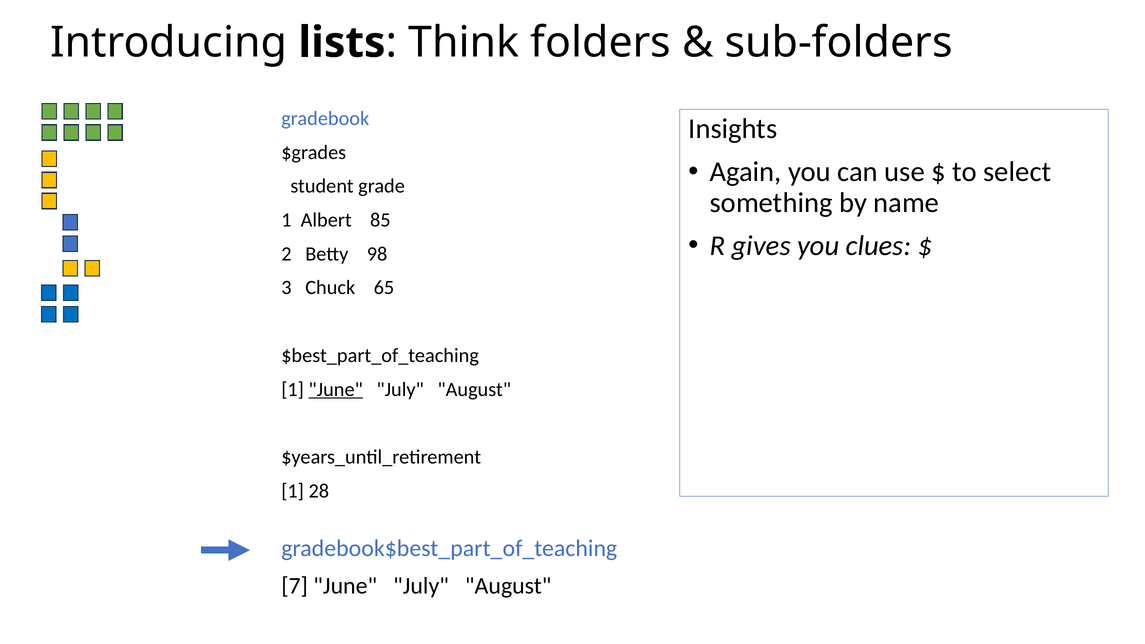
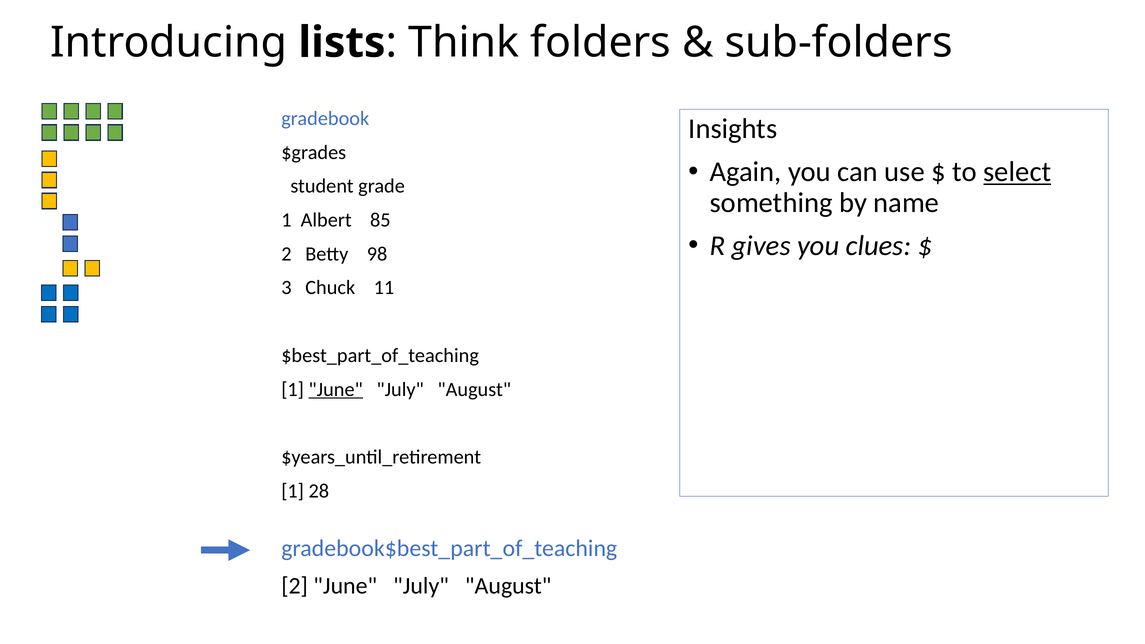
select underline: none -> present
65: 65 -> 11
7 at (295, 586): 7 -> 2
